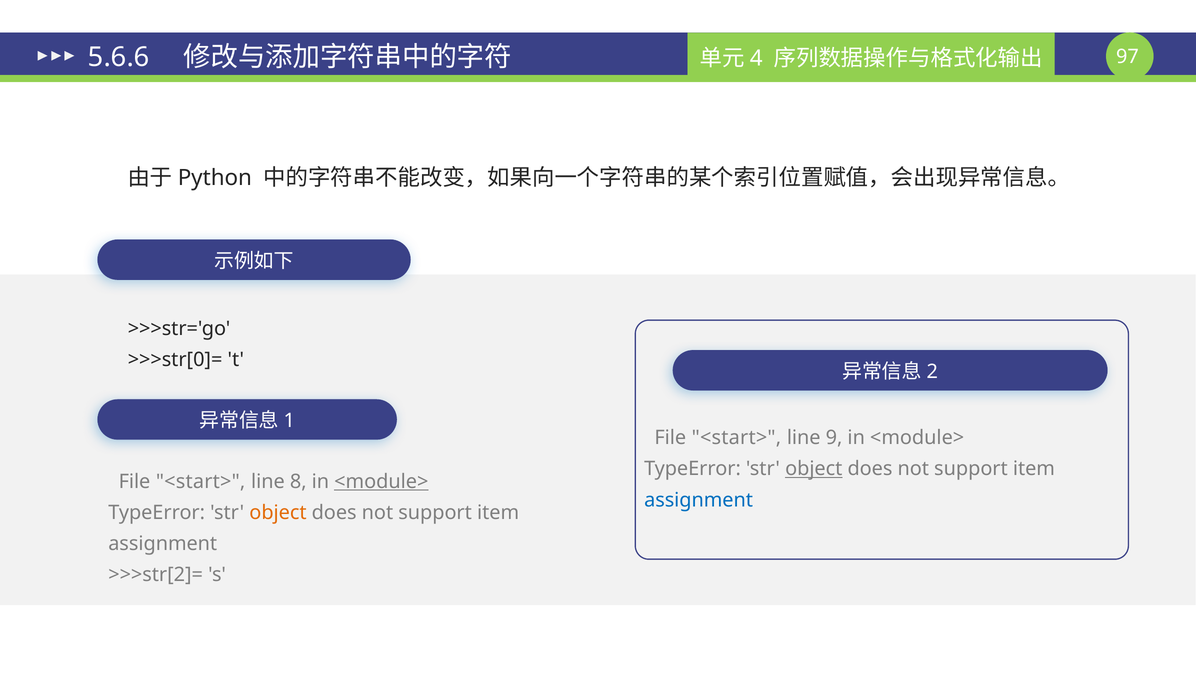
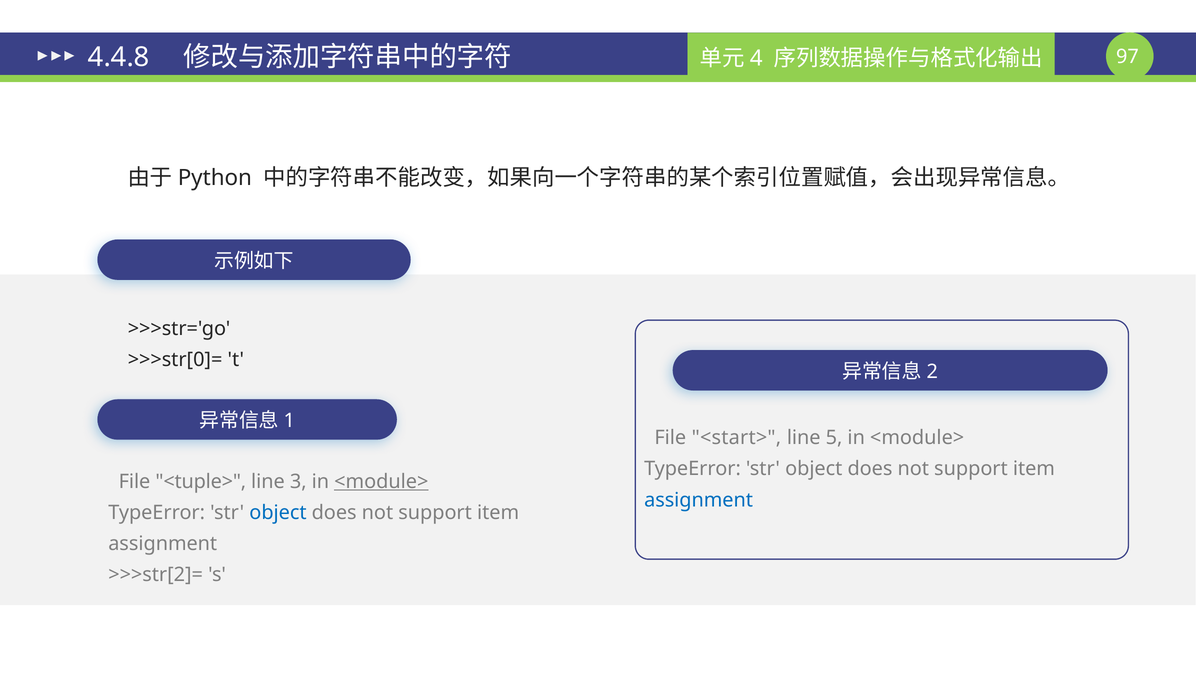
5.6.6: 5.6.6 -> 4.4.8
9: 9 -> 5
object at (814, 469) underline: present -> none
<start> at (201, 481): <start> -> <tuple>
8: 8 -> 3
object at (278, 512) colour: orange -> blue
